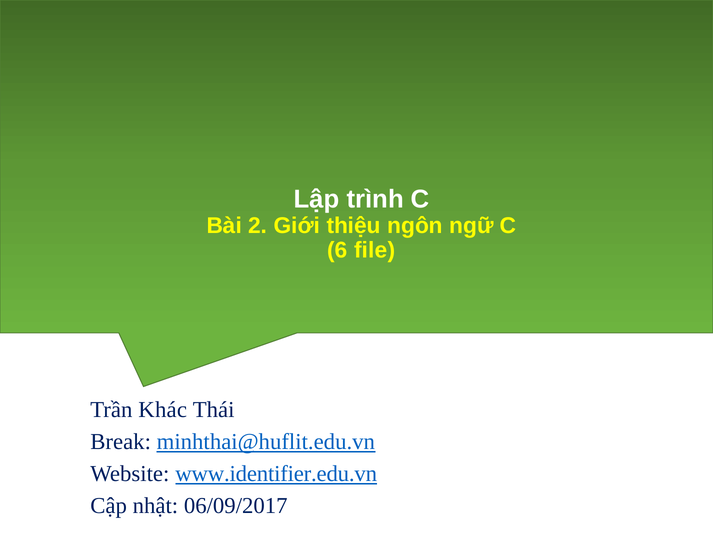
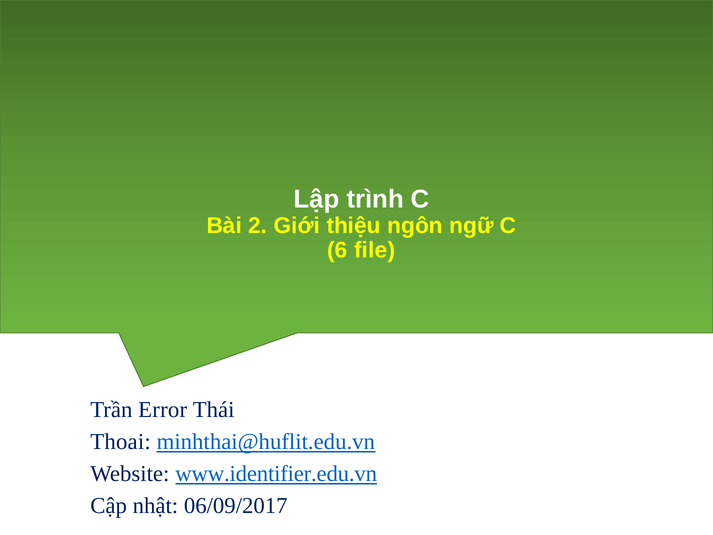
Khác: Khác -> Error
Break: Break -> Thoai
